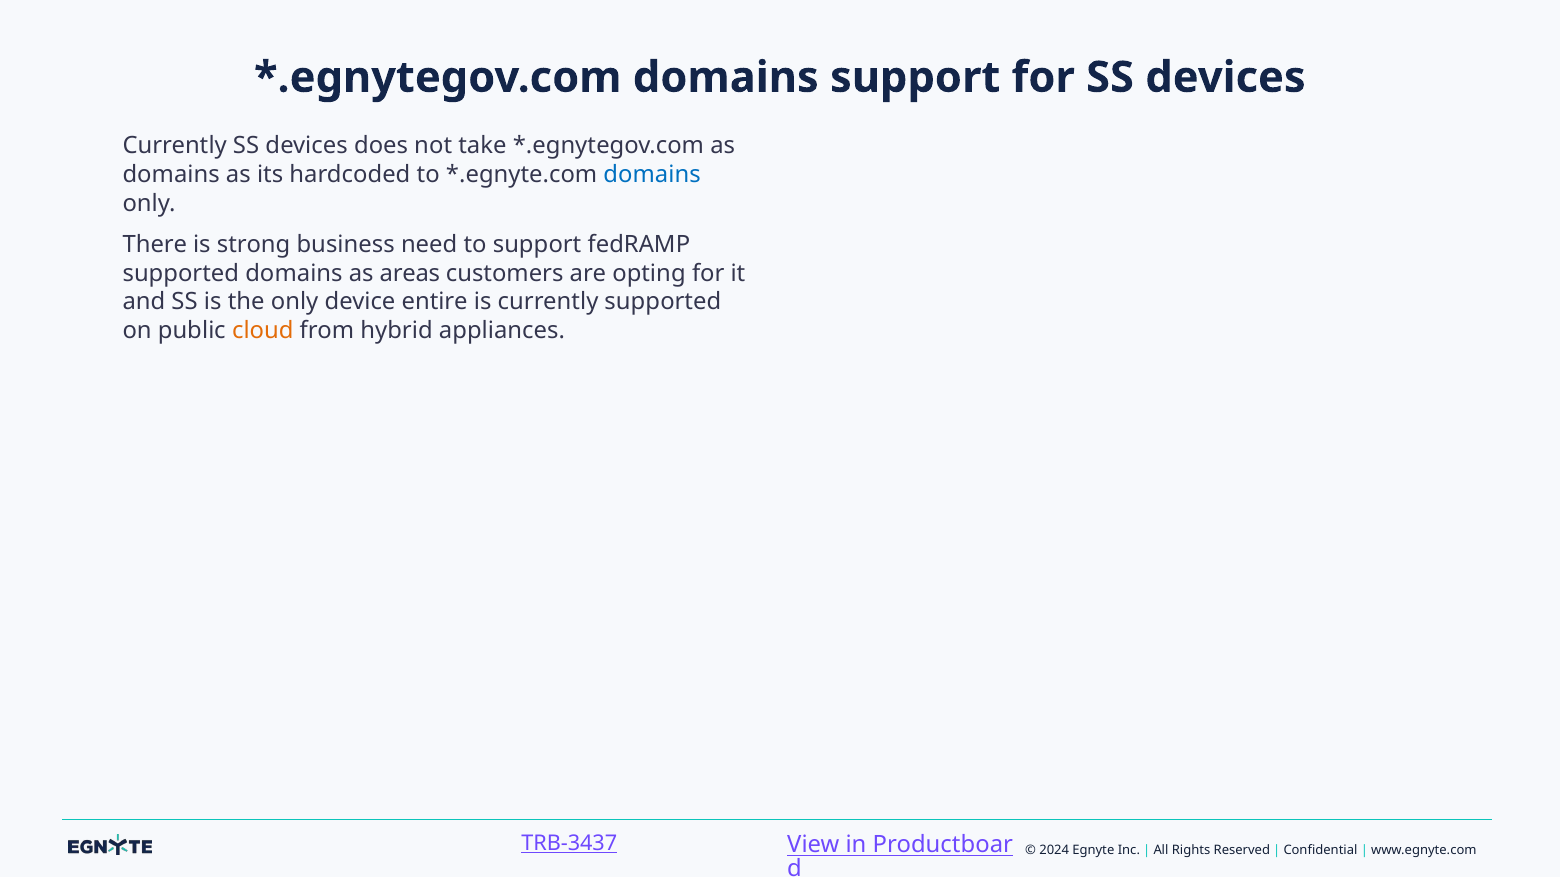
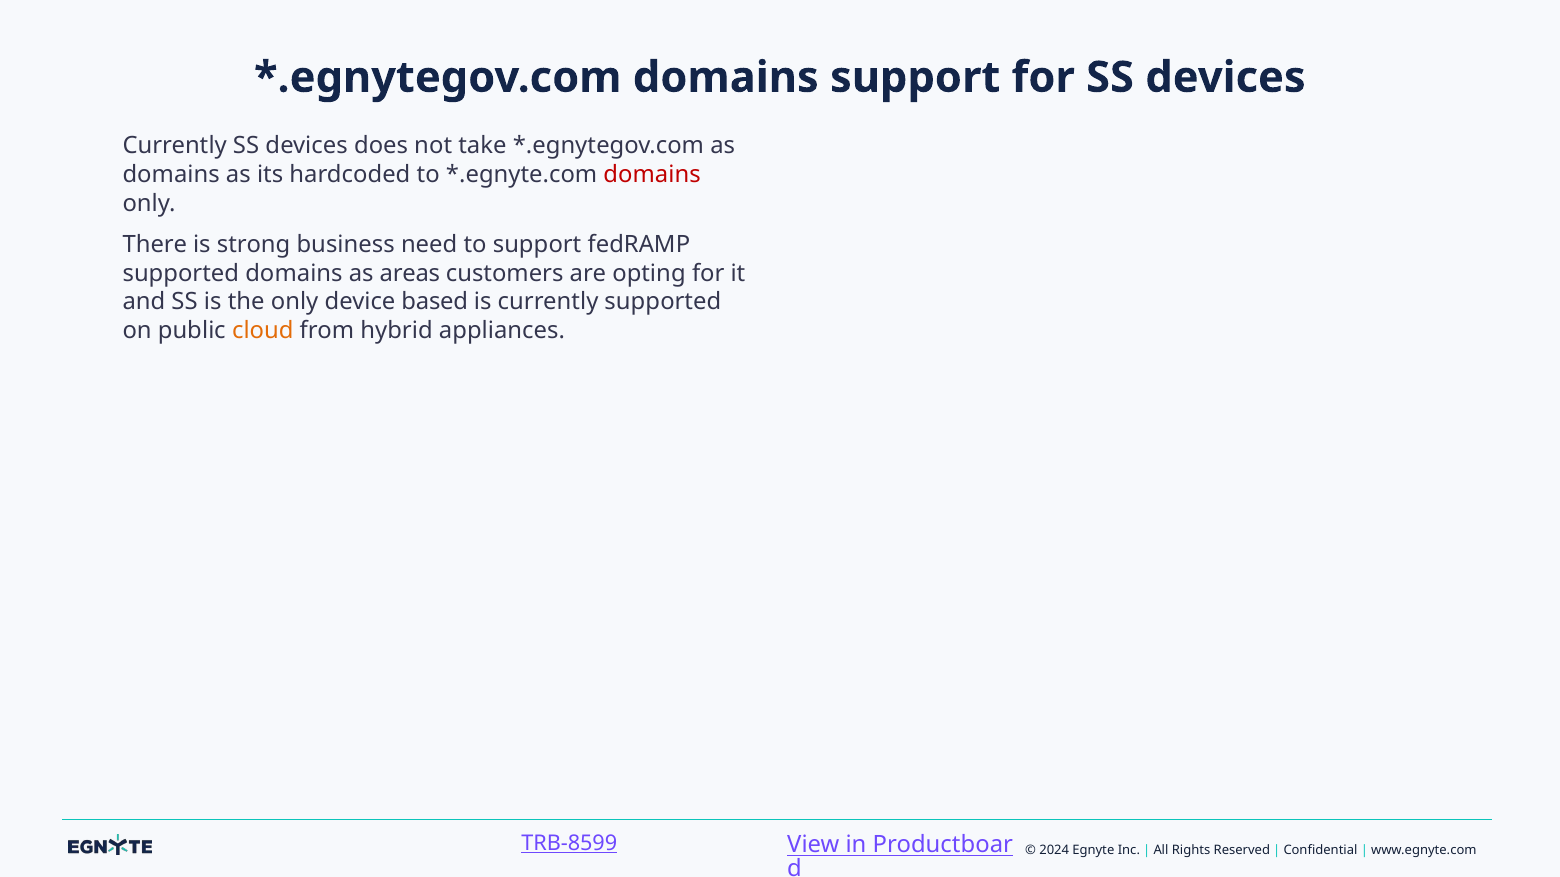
domains at (652, 175) colour: blue -> red
entire: entire -> based
TRB-3437: TRB-3437 -> TRB-8599
